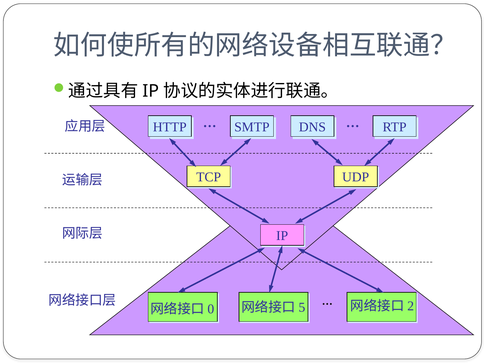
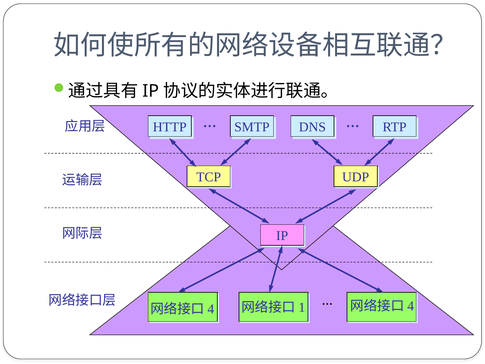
0 at (211, 309): 0 -> 4
5: 5 -> 1
2 at (411, 306): 2 -> 4
